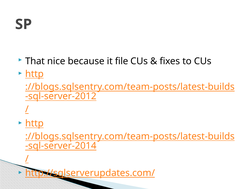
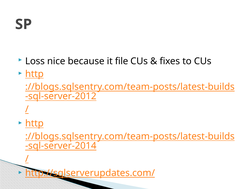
That: That -> Loss
